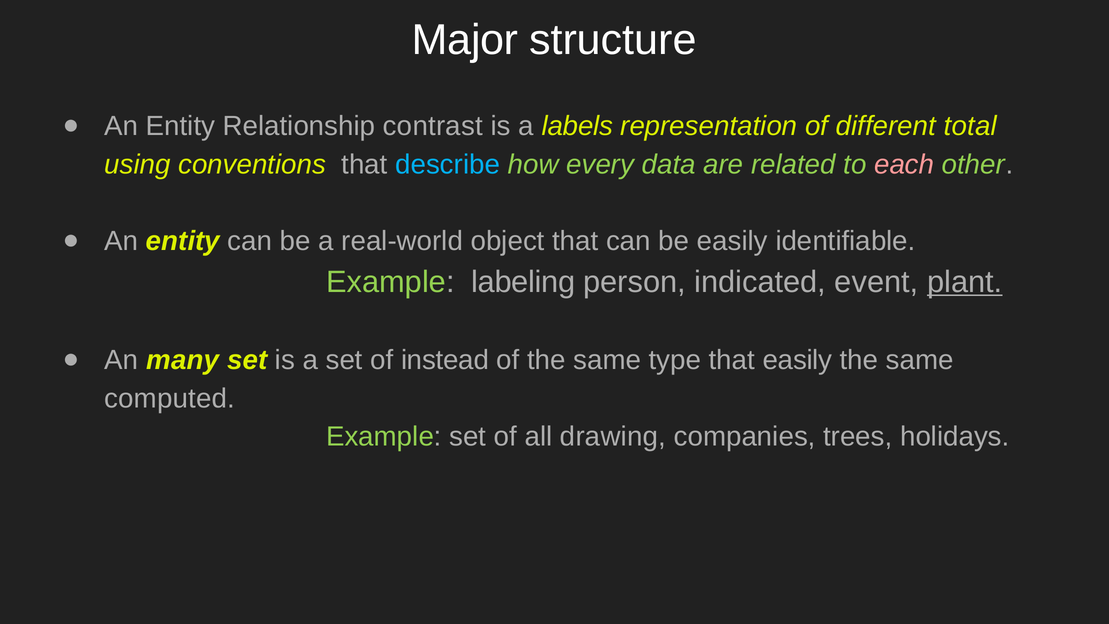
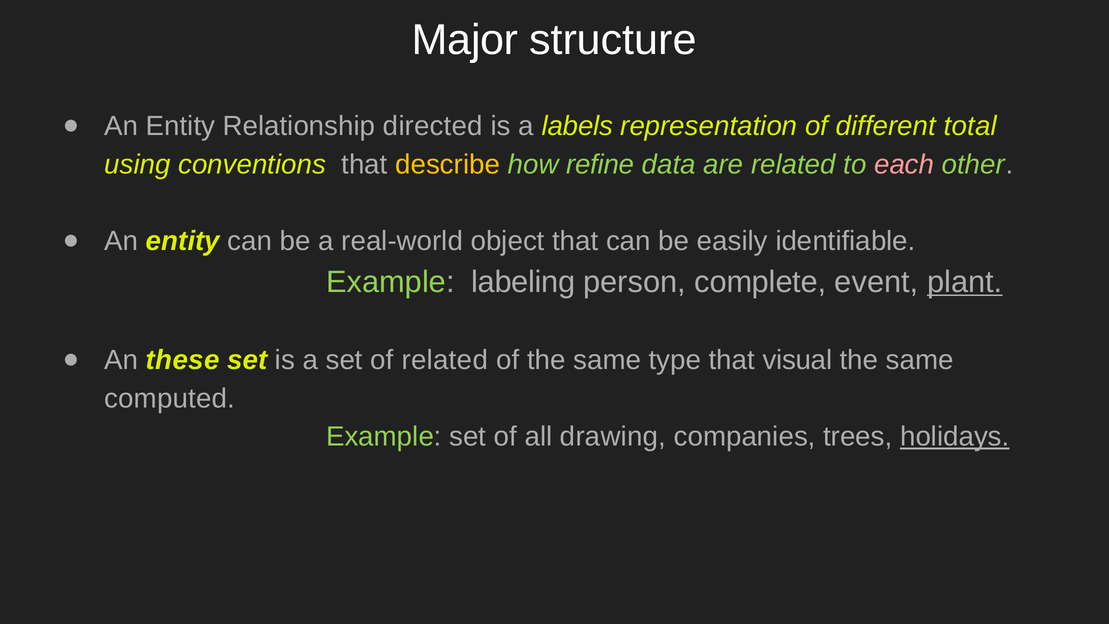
contrast: contrast -> directed
describe colour: light blue -> yellow
every: every -> refine
indicated: indicated -> complete
many: many -> these
of instead: instead -> related
that easily: easily -> visual
holidays underline: none -> present
